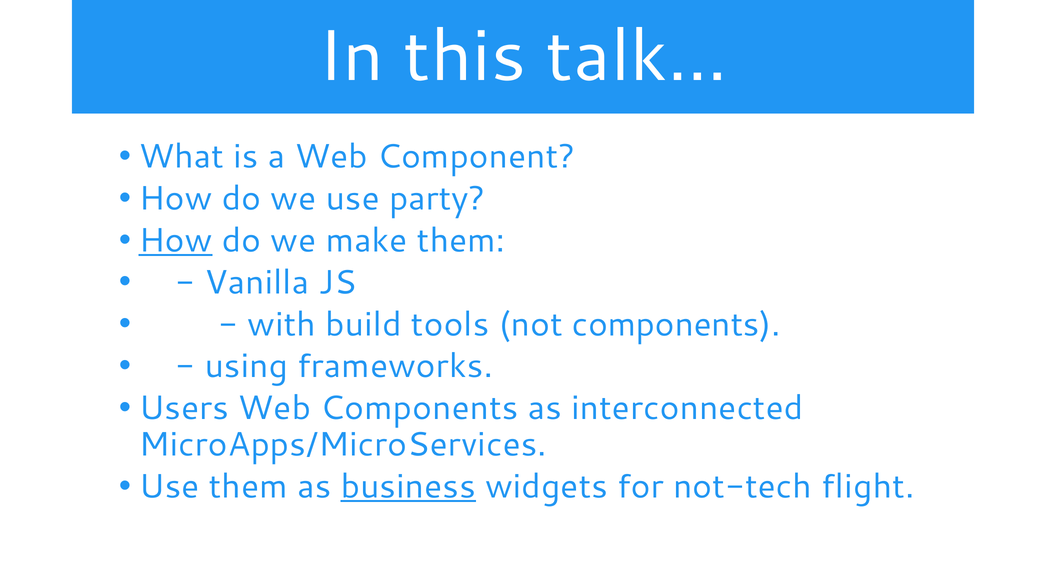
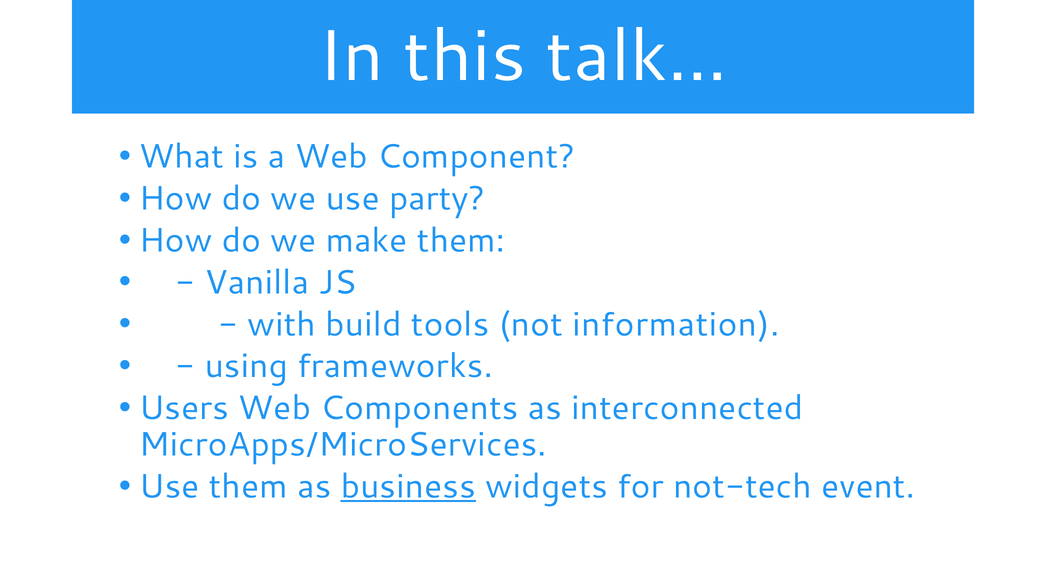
How at (176, 241) underline: present -> none
not components: components -> information
flight: flight -> event
